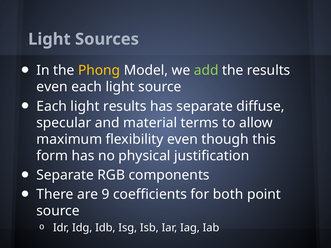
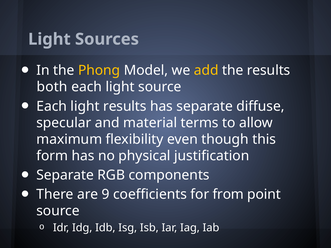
add colour: light green -> yellow
even at (52, 87): even -> both
both: both -> from
